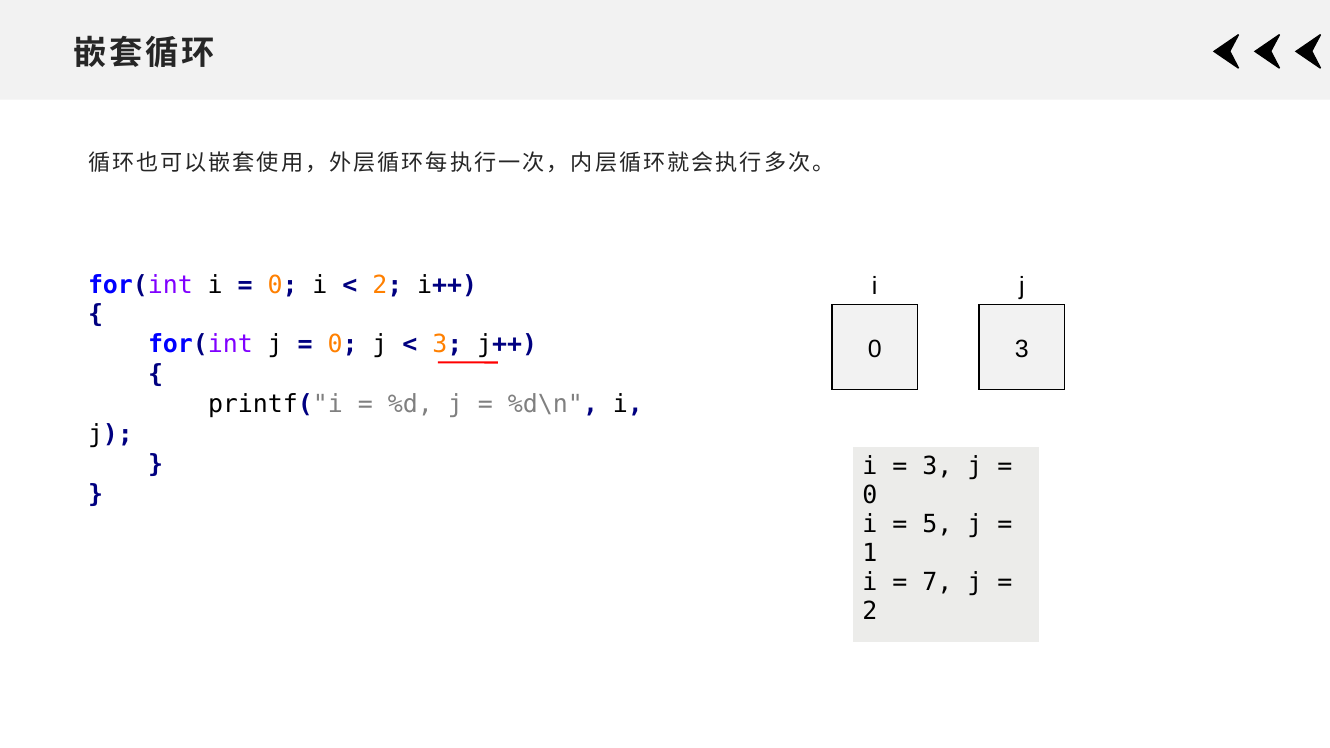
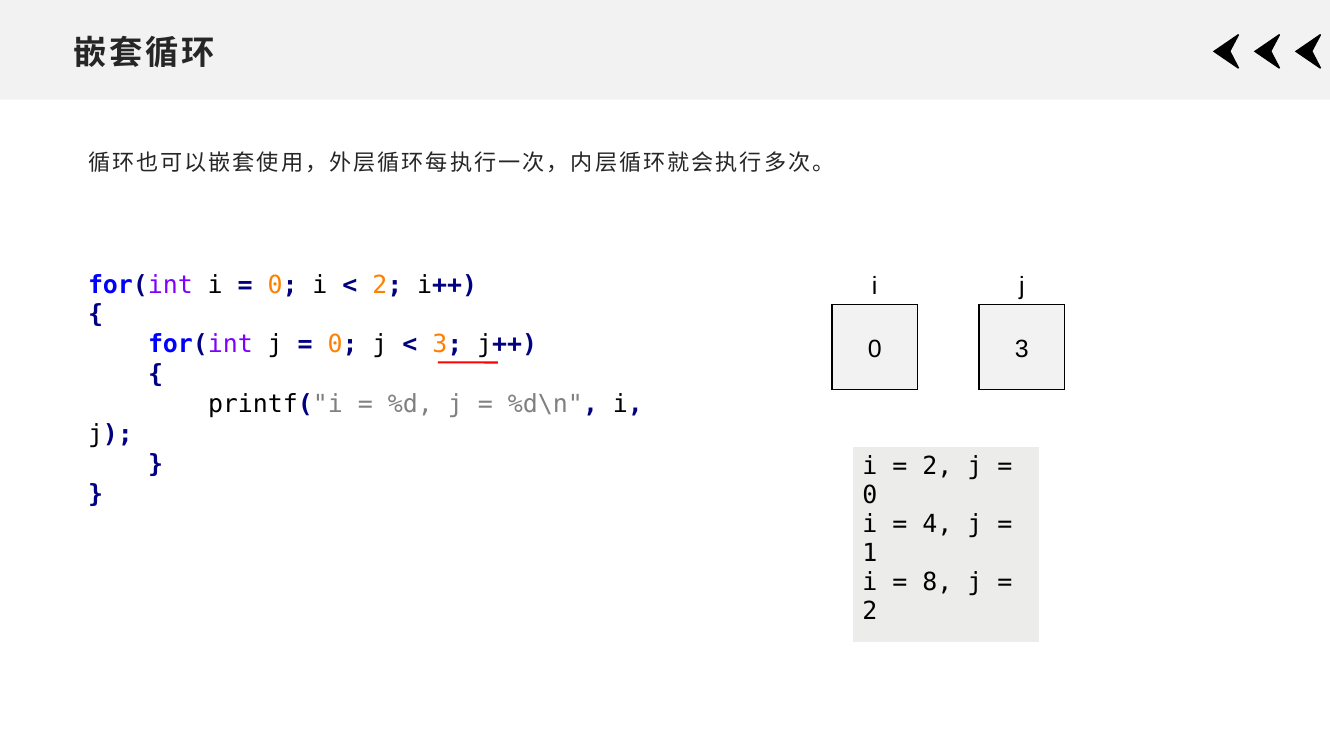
3 at (937, 467): 3 -> 2
5: 5 -> 4
7: 7 -> 8
